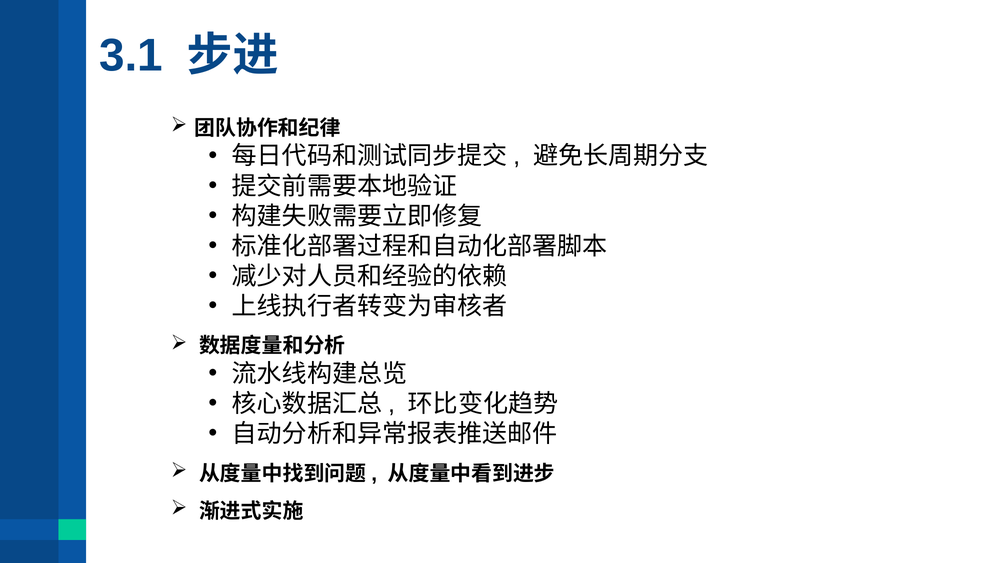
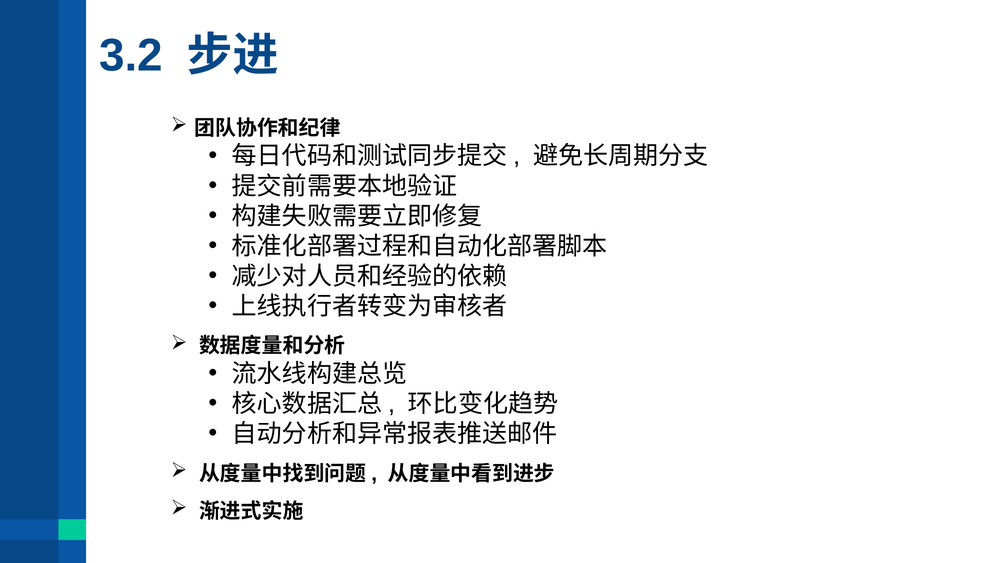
3.1: 3.1 -> 3.2
